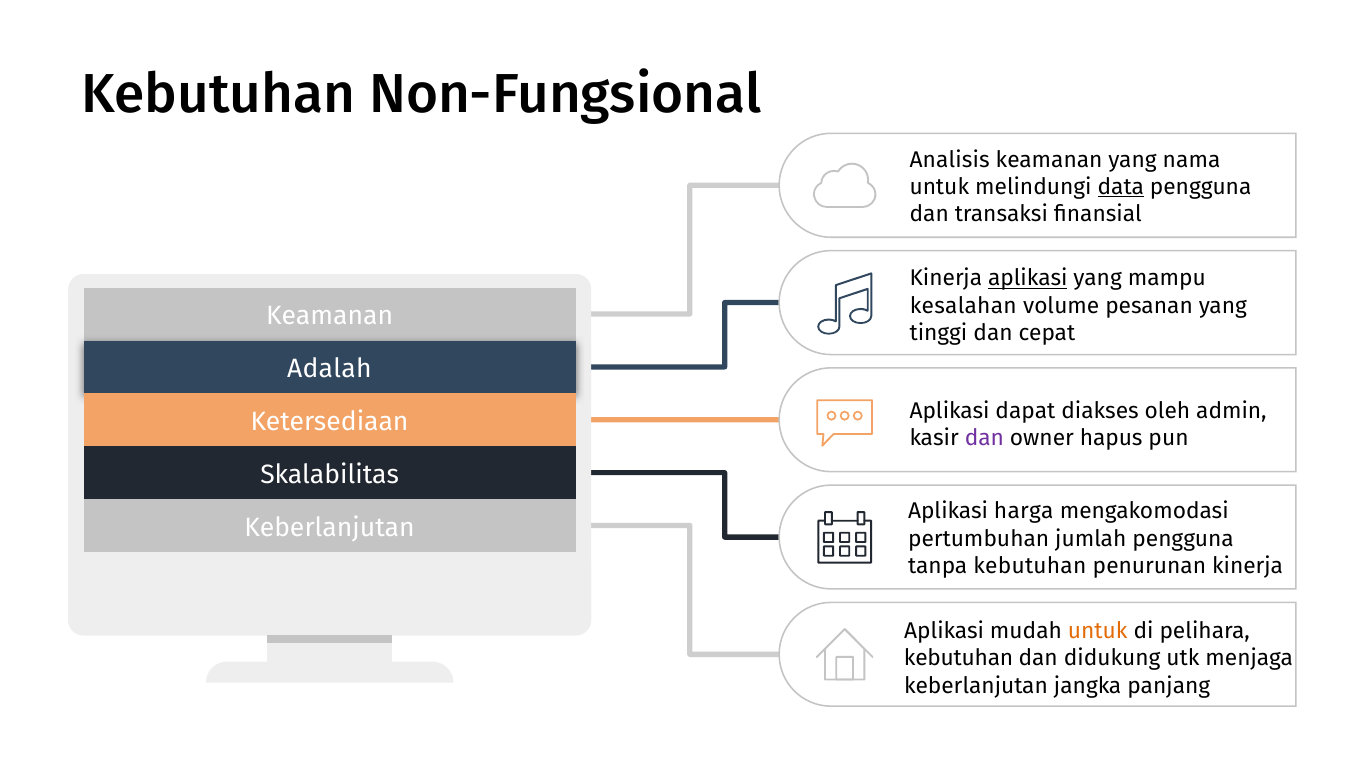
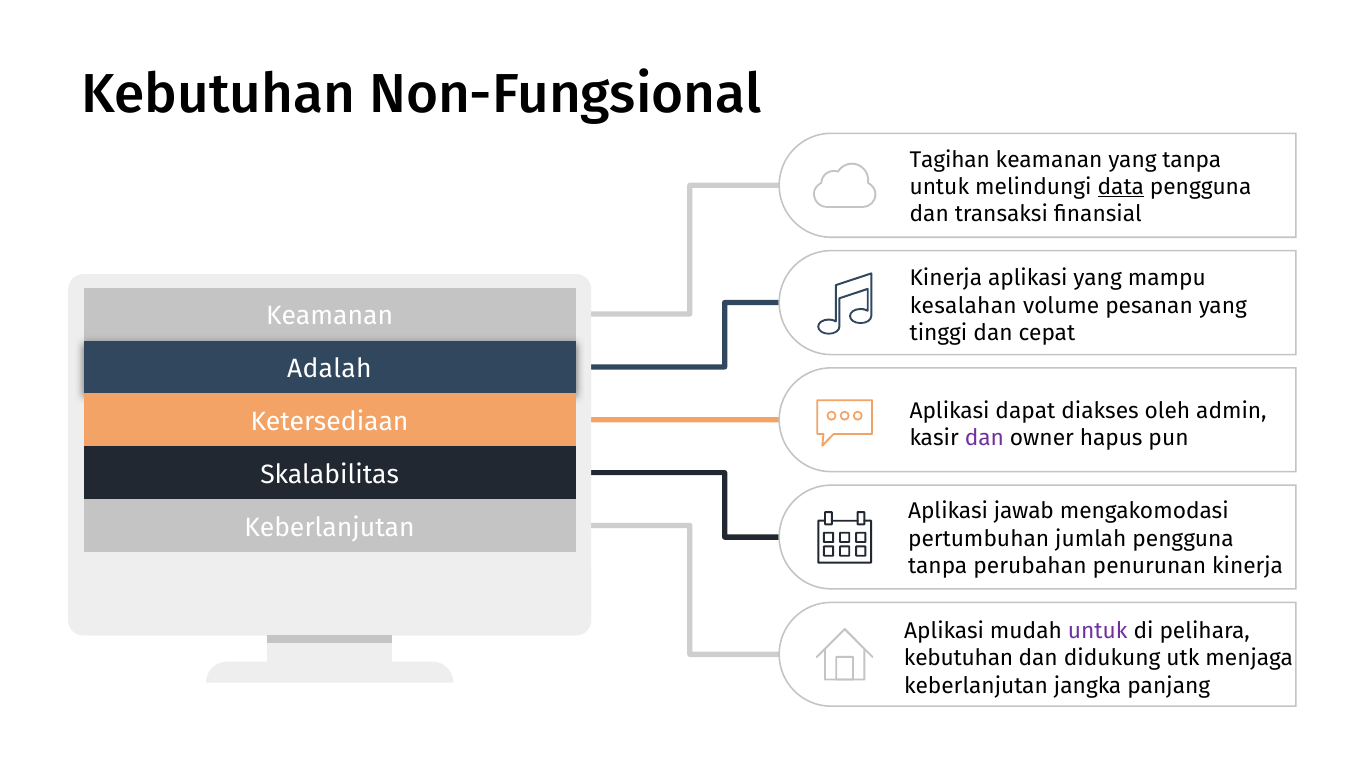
Analisis: Analisis -> Tagihan
yang nama: nama -> tanpa
aplikasi at (1028, 279) underline: present -> none
harga: harga -> jawab
tanpa kebutuhan: kebutuhan -> perubahan
untuk at (1098, 631) colour: orange -> purple
